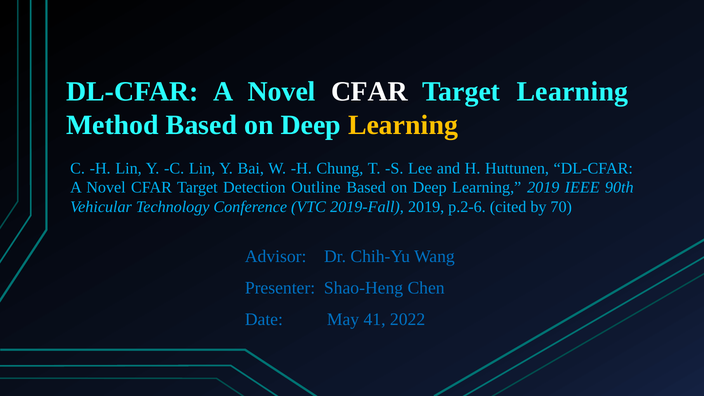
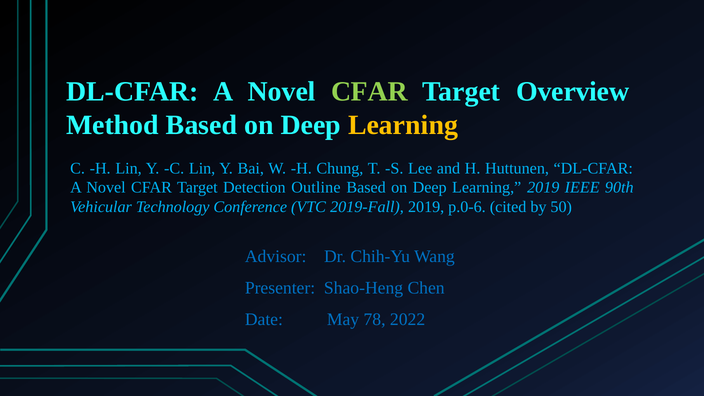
CFAR at (369, 92) colour: white -> light green
Target Learning: Learning -> Overview
p.2-6: p.2-6 -> p.0-6
70: 70 -> 50
41: 41 -> 78
